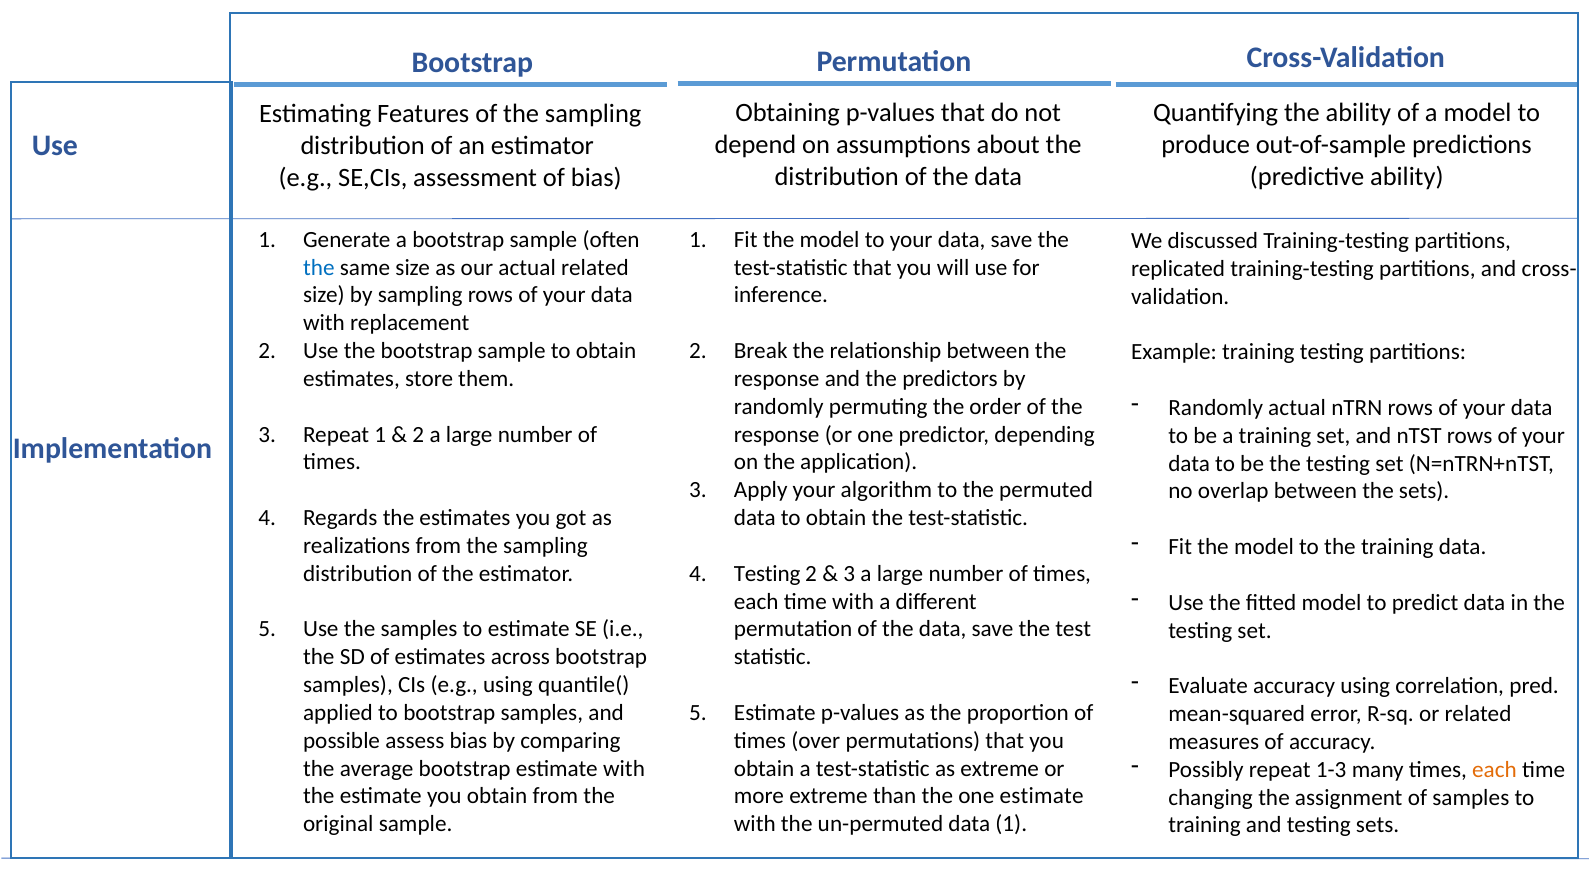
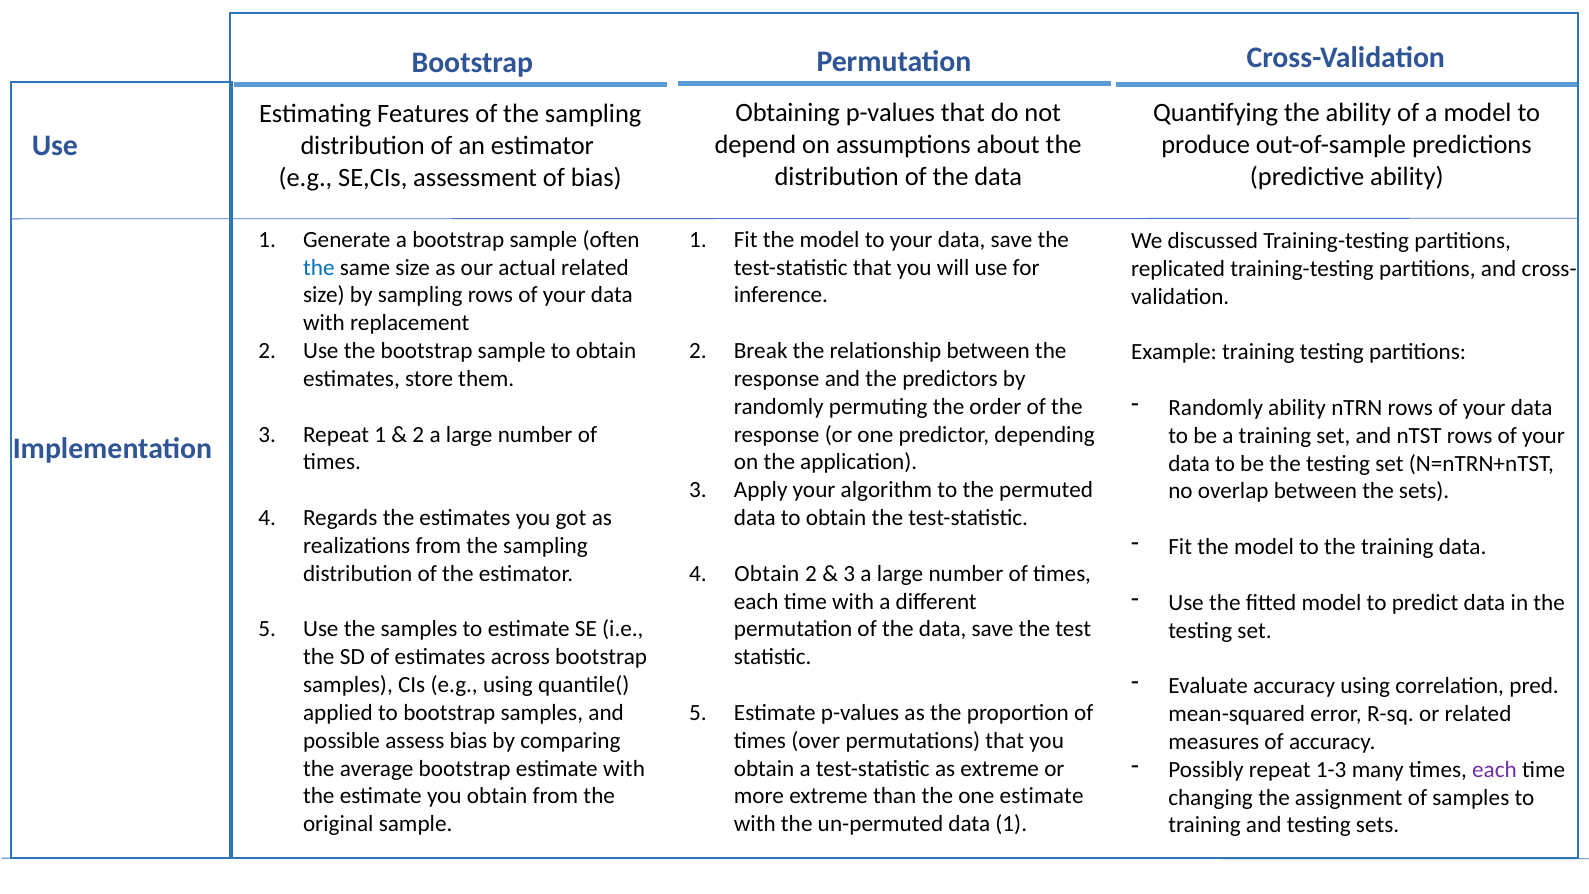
Randomly actual: actual -> ability
Testing at (767, 573): Testing -> Obtain
each at (1494, 769) colour: orange -> purple
